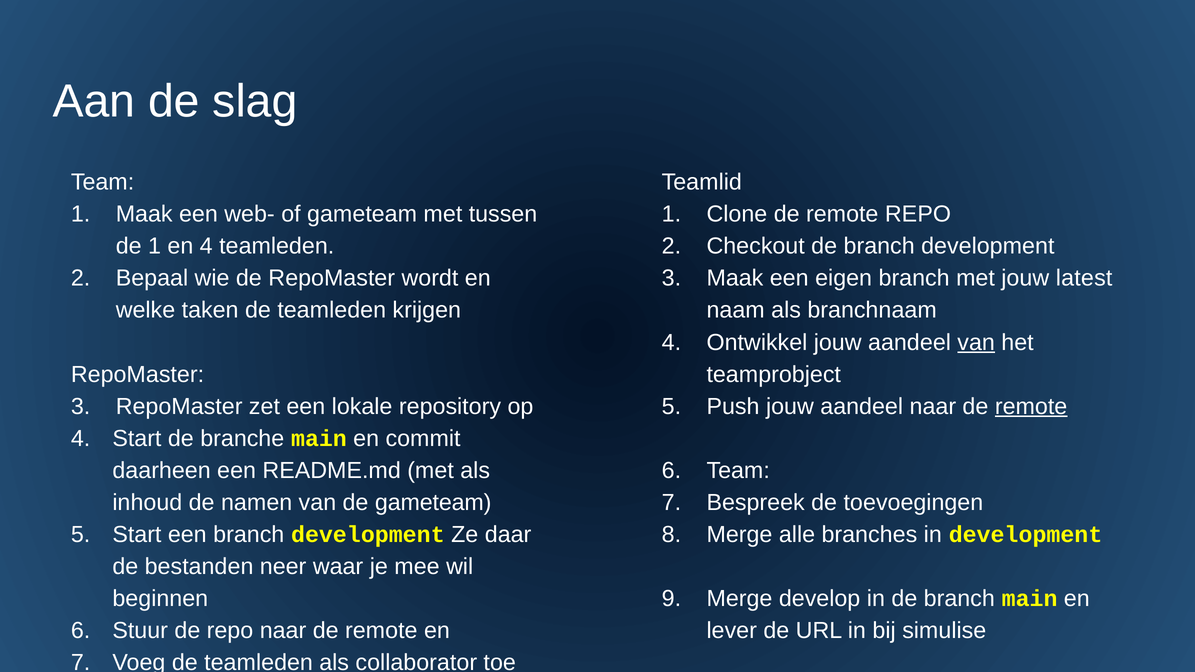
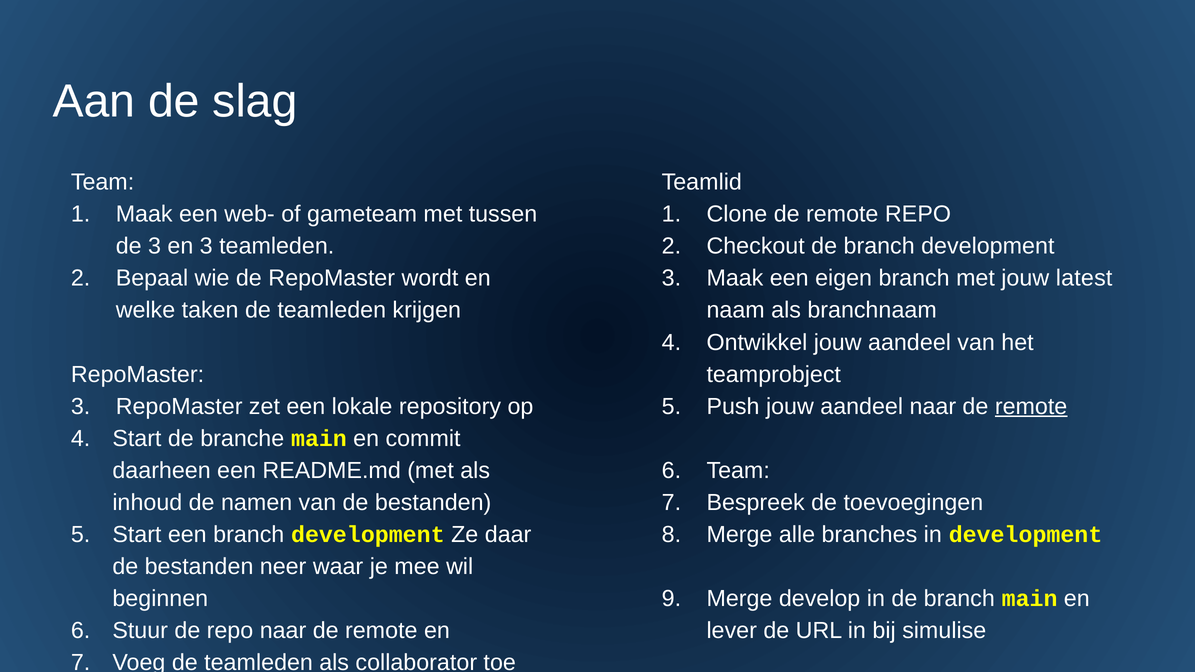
de 1: 1 -> 3
en 4: 4 -> 3
van at (976, 342) underline: present -> none
van de gameteam: gameteam -> bestanden
